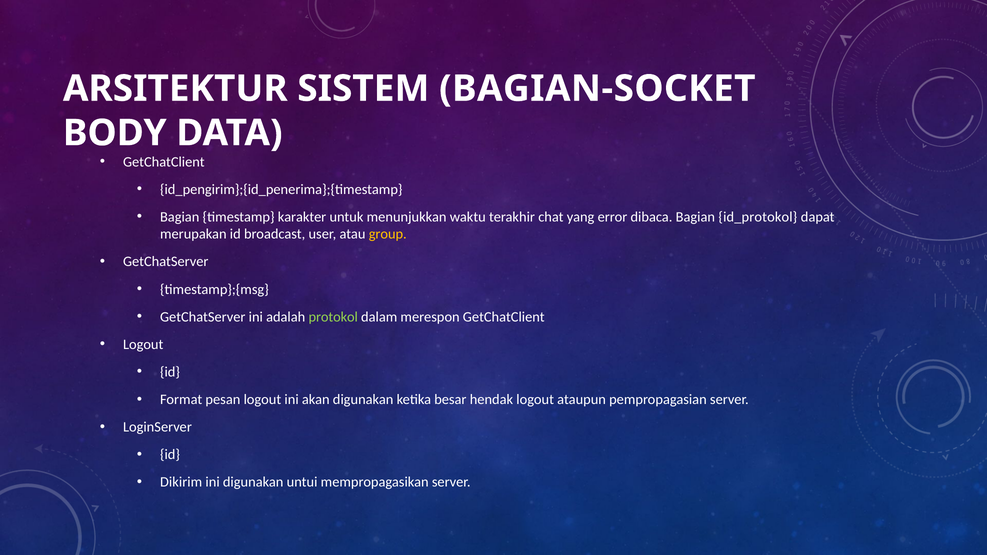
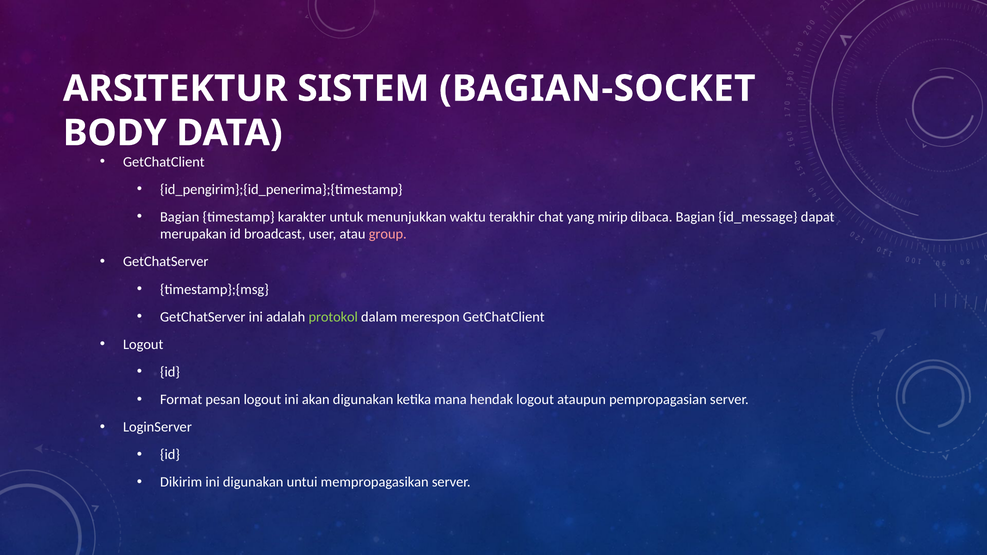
error: error -> mirip
id_protokol: id_protokol -> id_message
group colour: yellow -> pink
besar: besar -> mana
